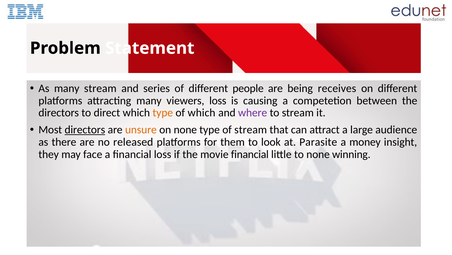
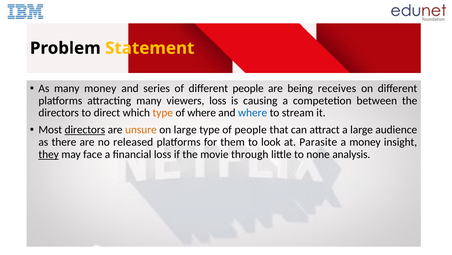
Statement colour: white -> yellow
many stream: stream -> money
of which: which -> where
where at (253, 113) colour: purple -> blue
on none: none -> large
of stream: stream -> people
they underline: none -> present
movie financial: financial -> through
winning: winning -> analysis
